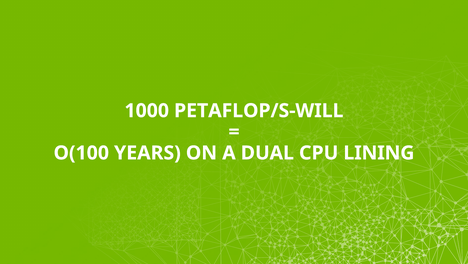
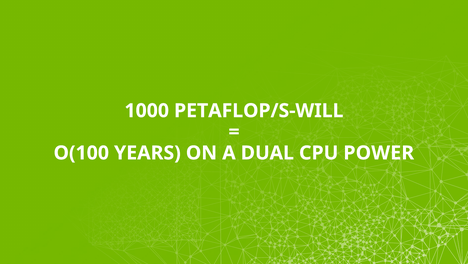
LINING: LINING -> POWER
